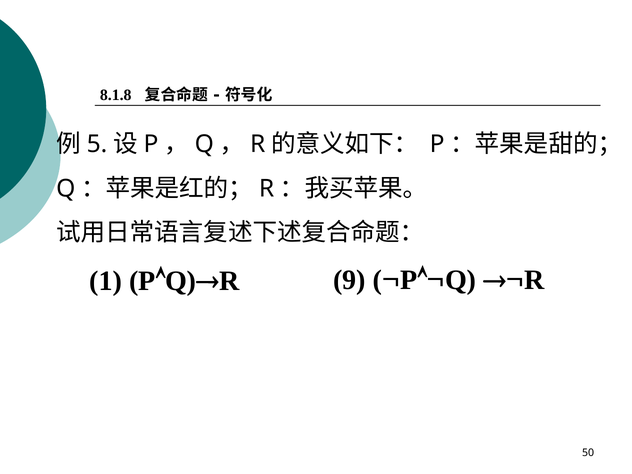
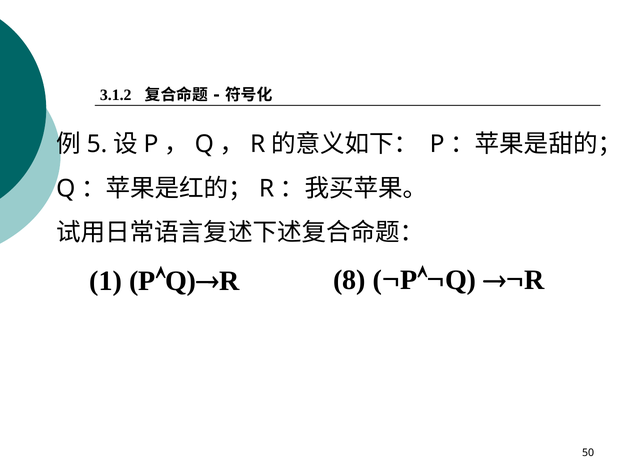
8.1.8: 8.1.8 -> 3.1.2
9: 9 -> 8
